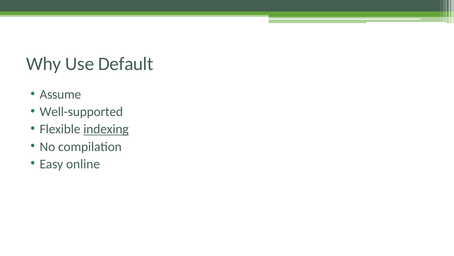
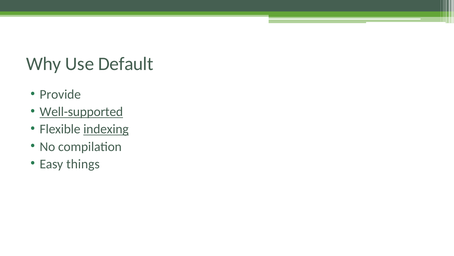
Assume: Assume -> Provide
Well-supported underline: none -> present
online: online -> things
